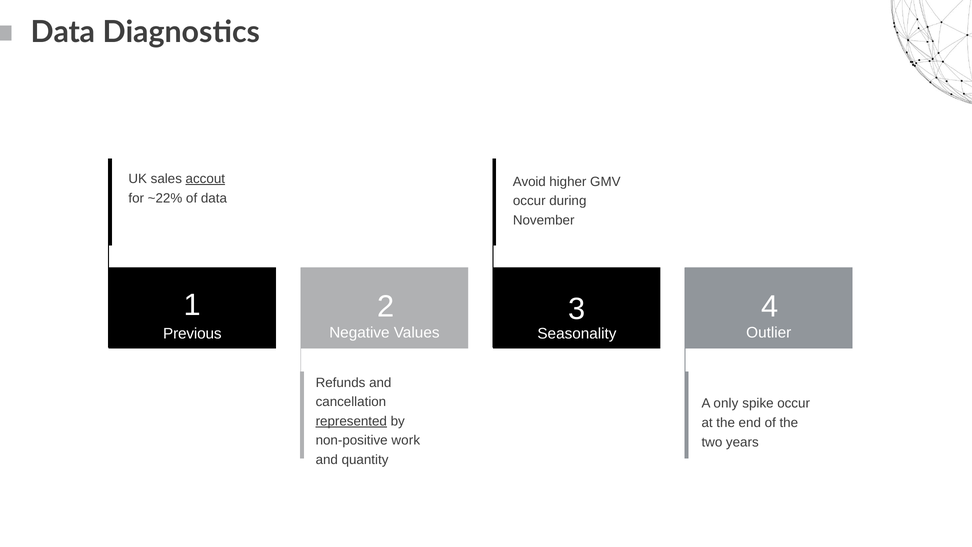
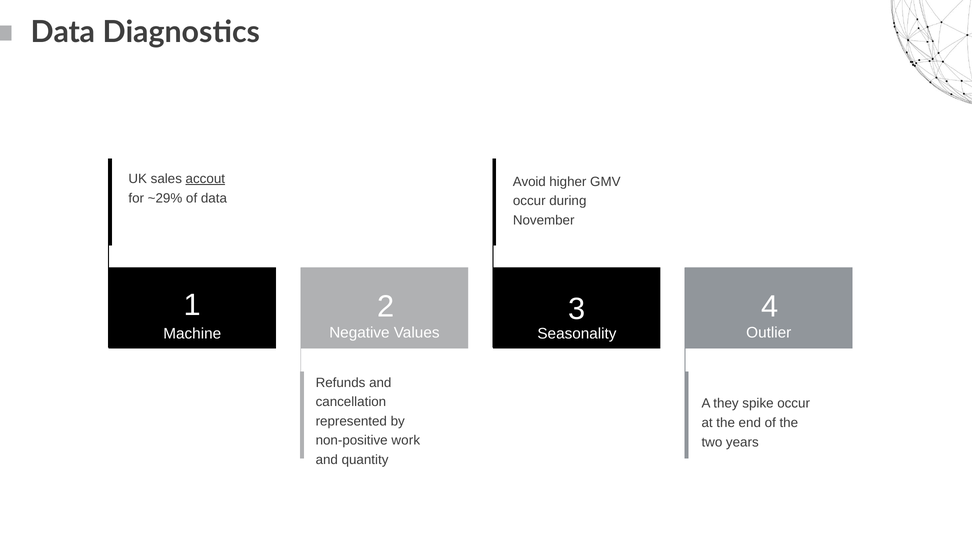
~22%: ~22% -> ~29%
Previous: Previous -> Machine
only: only -> they
represented underline: present -> none
